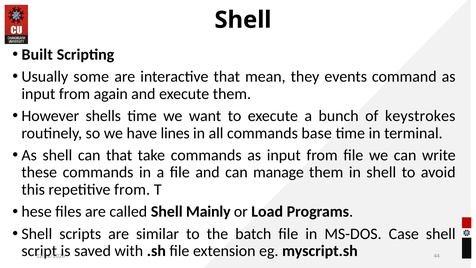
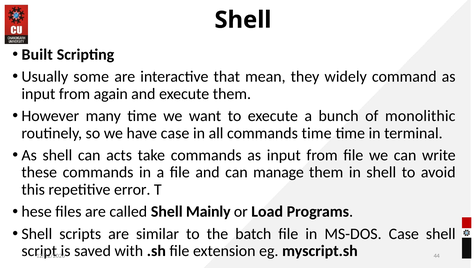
events: events -> widely
shells: shells -> many
keystrokes: keystrokes -> monolithic
have lines: lines -> case
commands base: base -> time
can that: that -> acts
repetitive from: from -> error
